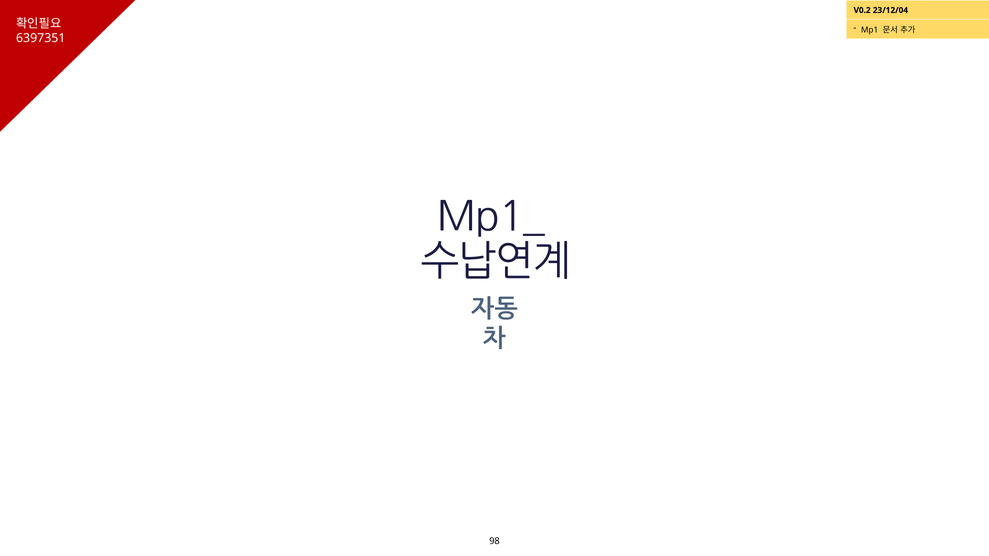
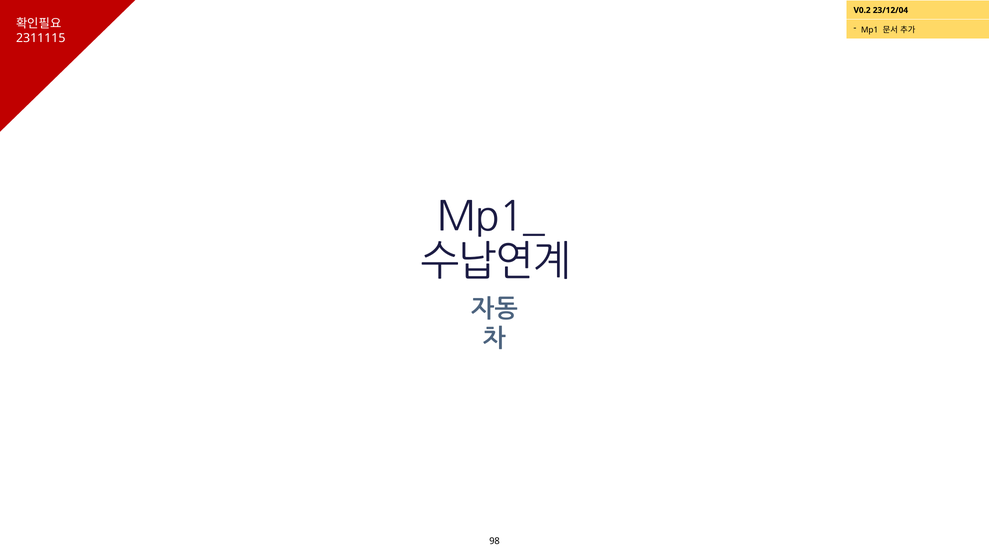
6397351: 6397351 -> 2311115
